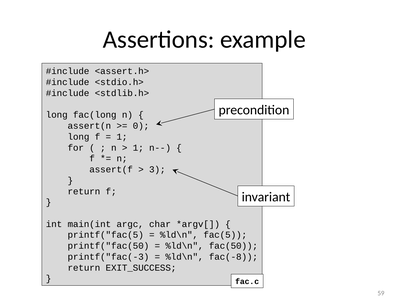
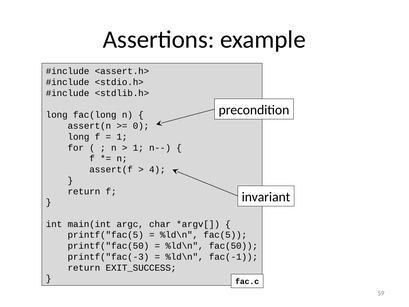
3: 3 -> 4
fac(-8: fac(-8 -> fac(-1
